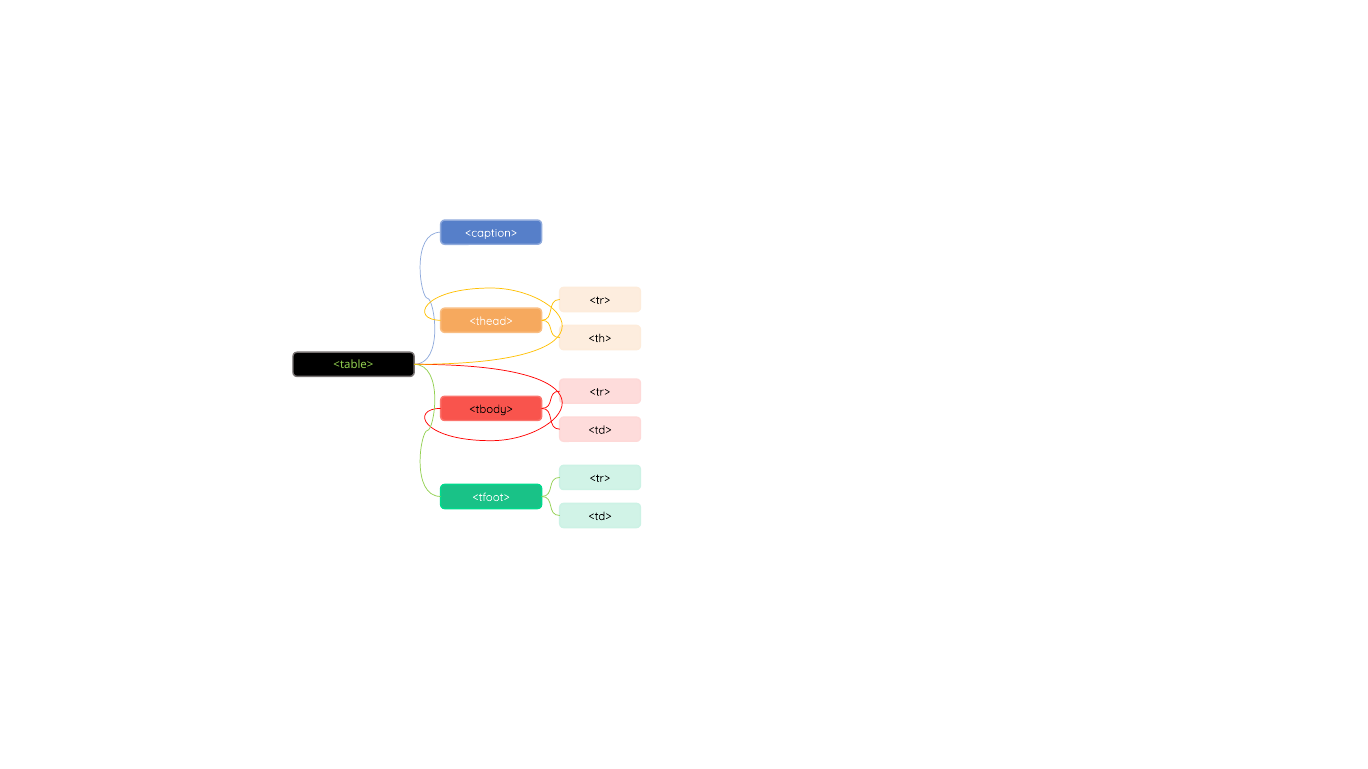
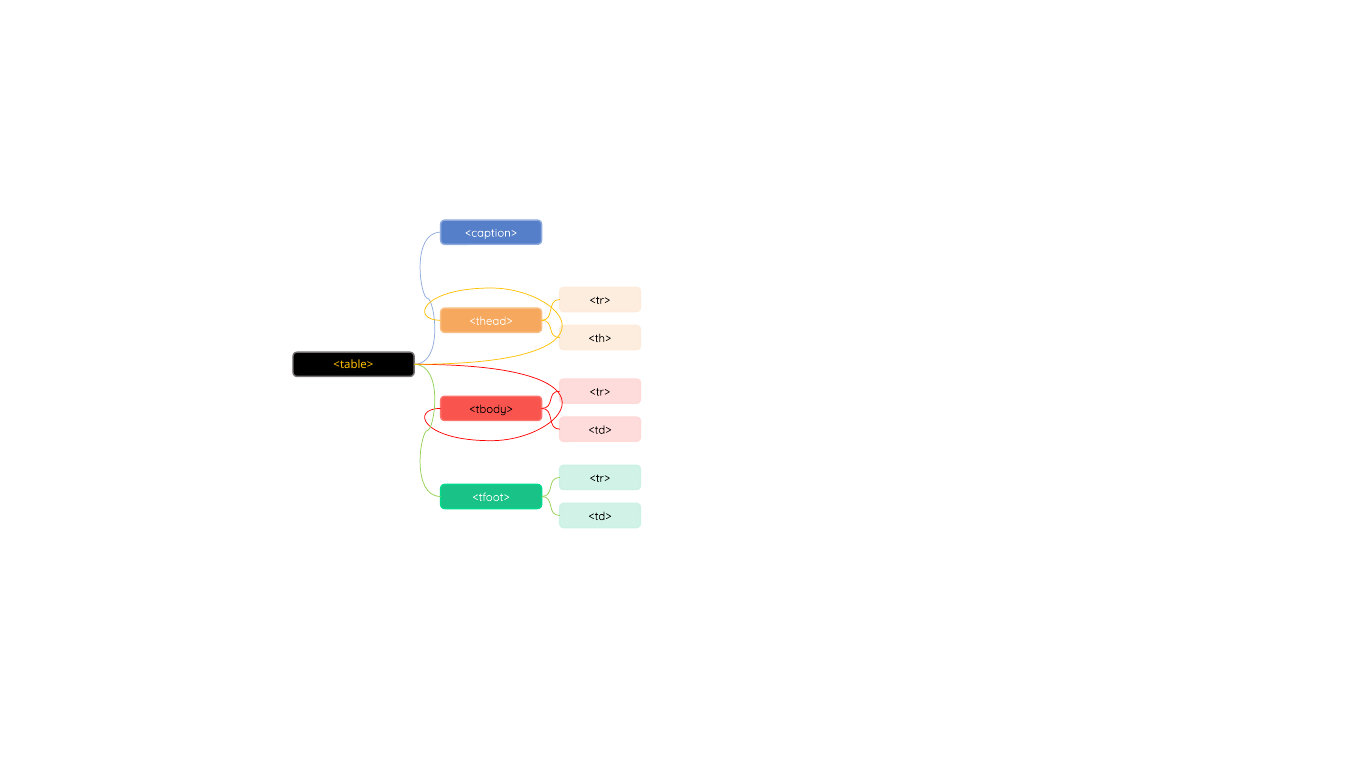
<table> colour: light green -> yellow
